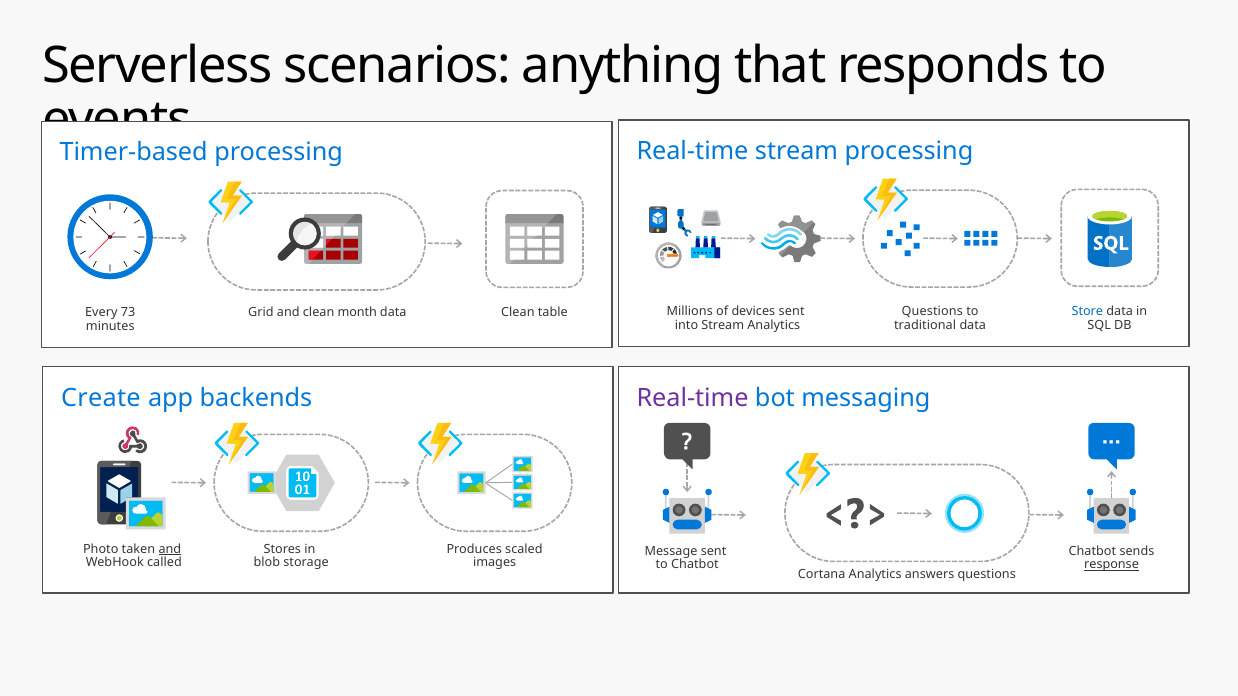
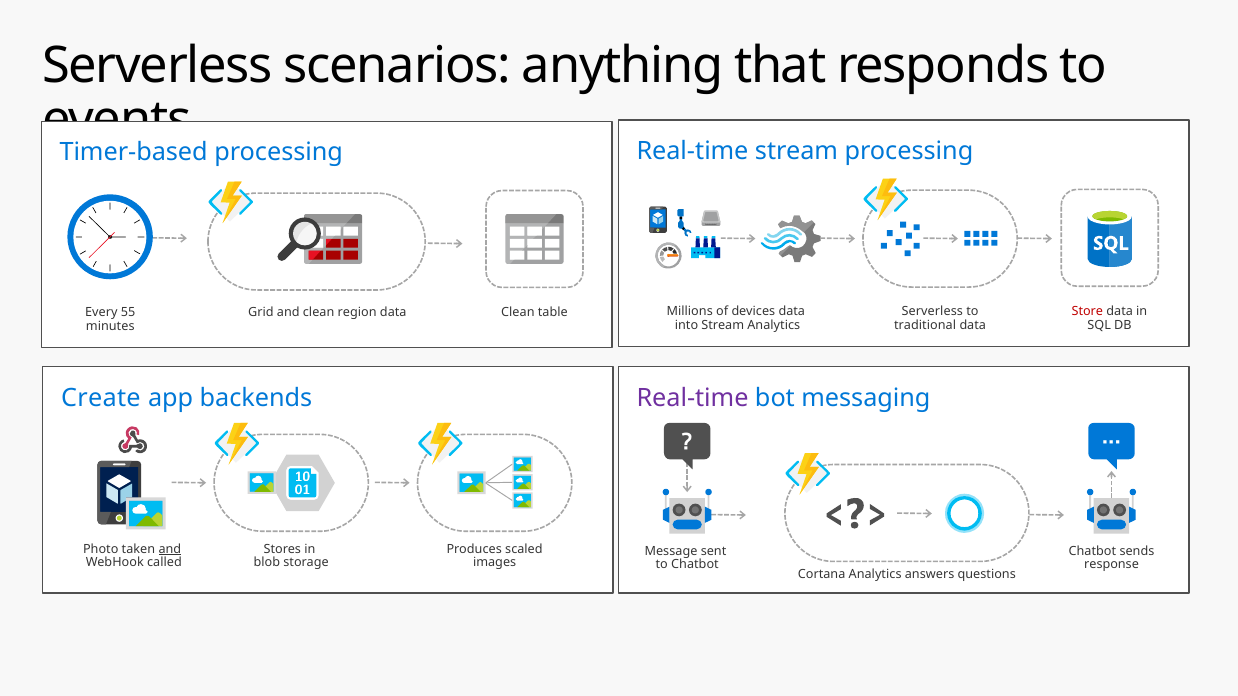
devices sent: sent -> data
Questions at (932, 312): Questions -> Serverless
Store colour: blue -> red
73: 73 -> 55
month: month -> region
response underline: present -> none
